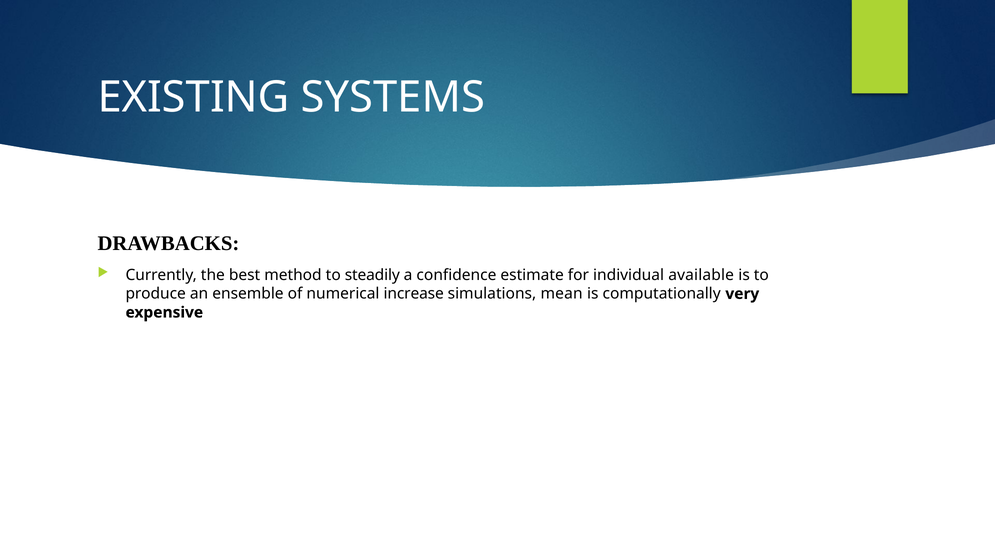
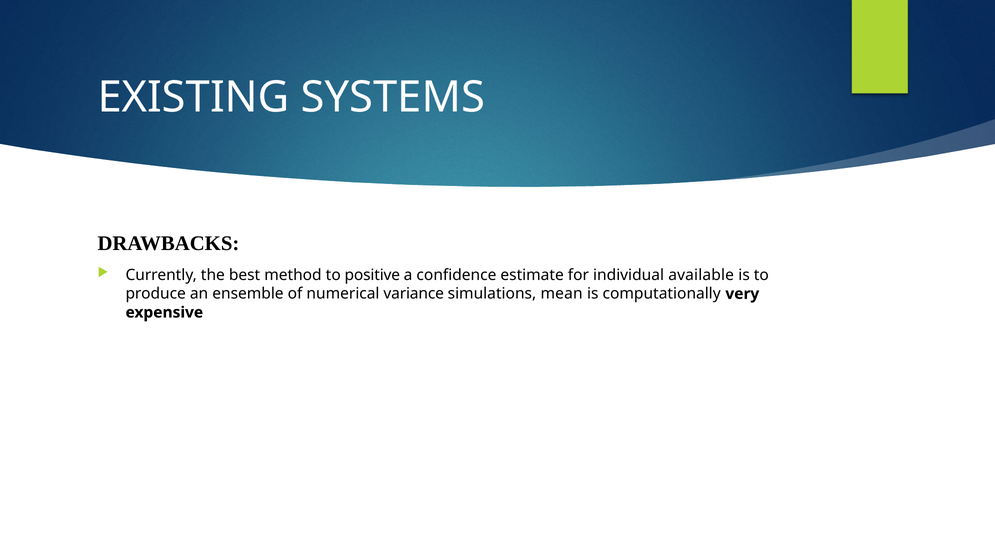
steadily: steadily -> positive
increase: increase -> variance
